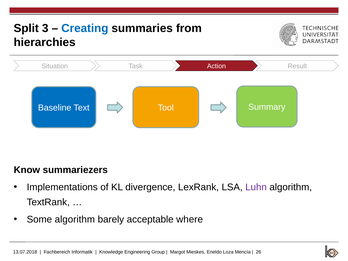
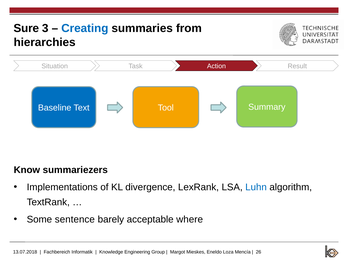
Split: Split -> Sure
Luhn colour: purple -> blue
Some algorithm: algorithm -> sentence
